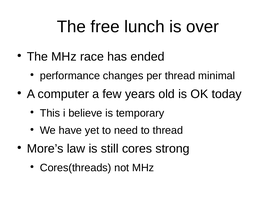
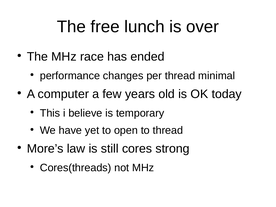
need: need -> open
